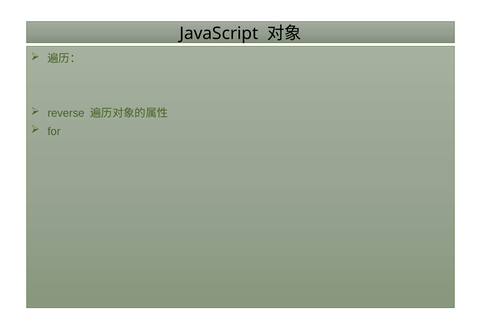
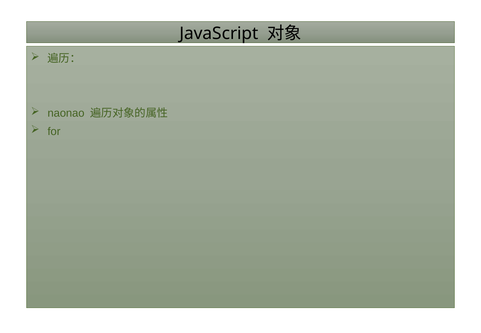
reverse: reverse -> naonao
